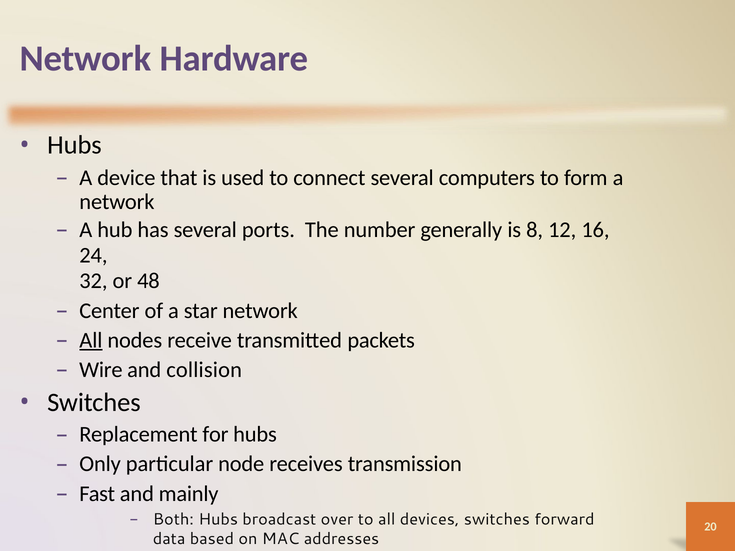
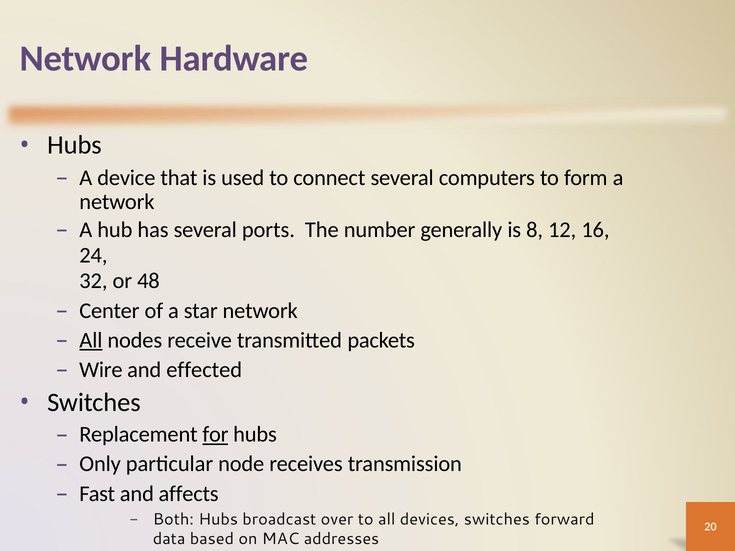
collision: collision -> effected
for underline: none -> present
mainly: mainly -> affects
